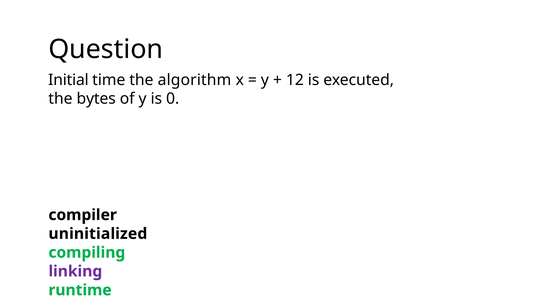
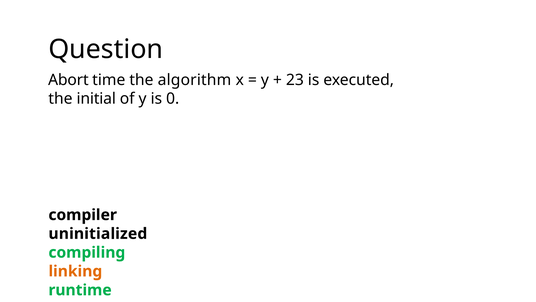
Initial: Initial -> Abort
12: 12 -> 23
bytes: bytes -> initial
linking colour: purple -> orange
